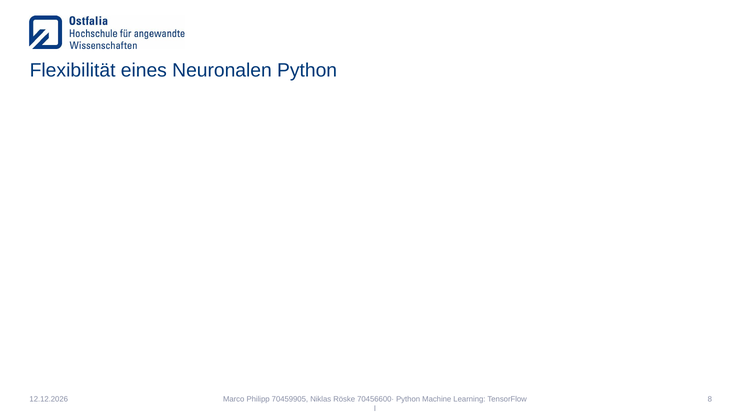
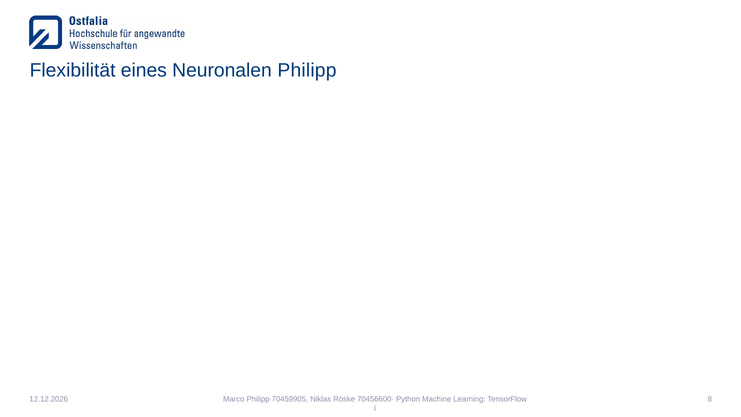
Neuronalen Python: Python -> Philipp
